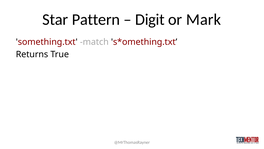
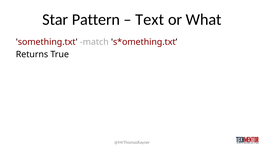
Digit: Digit -> Text
Mark: Mark -> What
